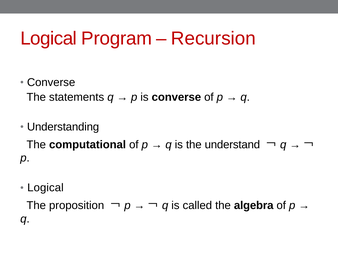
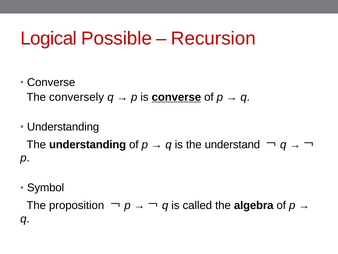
Program: Program -> Possible
statements: statements -> conversely
converse at (176, 97) underline: none -> present
The computational: computational -> understanding
Logical at (45, 187): Logical -> Symbol
